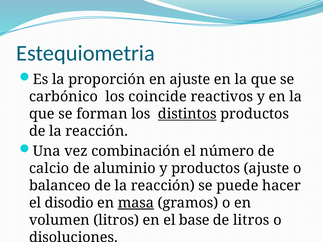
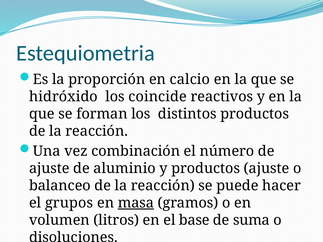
en ajuste: ajuste -> calcio
carbónico: carbónico -> hidróxido
distintos underline: present -> none
calcio at (49, 169): calcio -> ajuste
disodio: disodio -> grupos
de litros: litros -> suma
